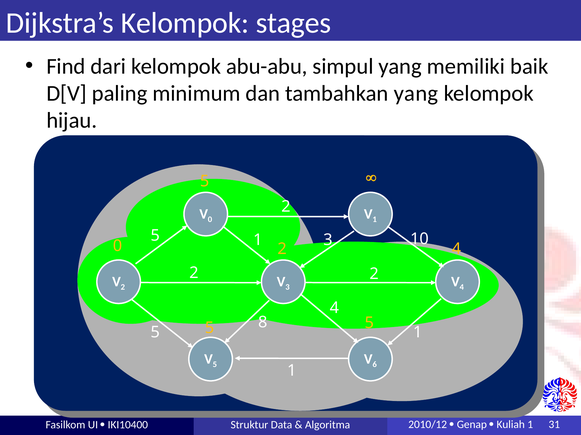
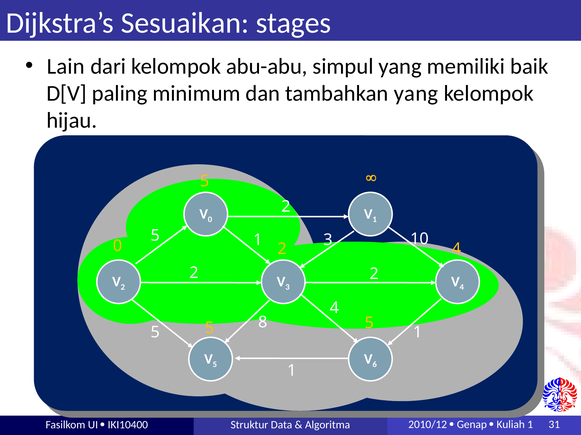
Dijkstra’s Kelompok: Kelompok -> Sesuaikan
Find: Find -> Lain
